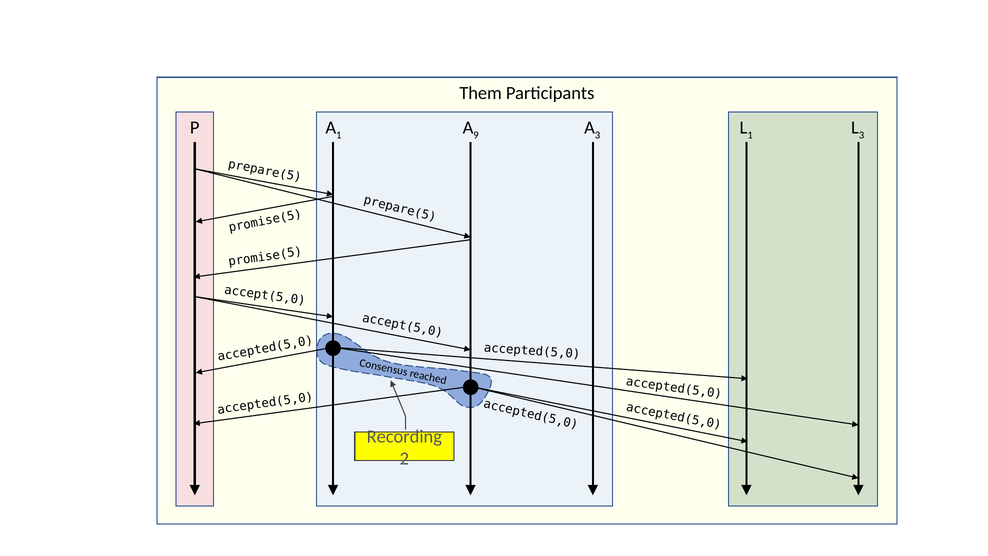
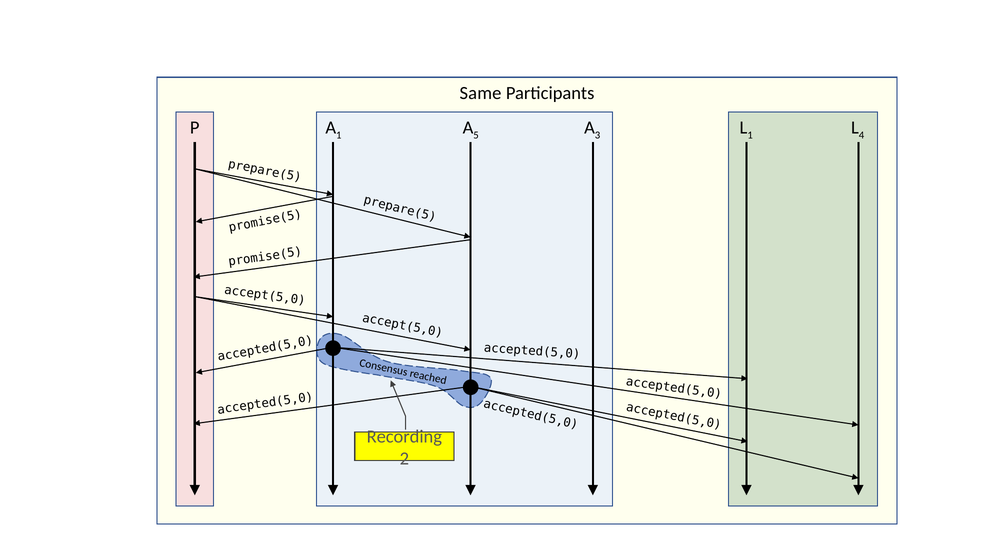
Them: Them -> Same
9: 9 -> 5
3 at (862, 135): 3 -> 4
